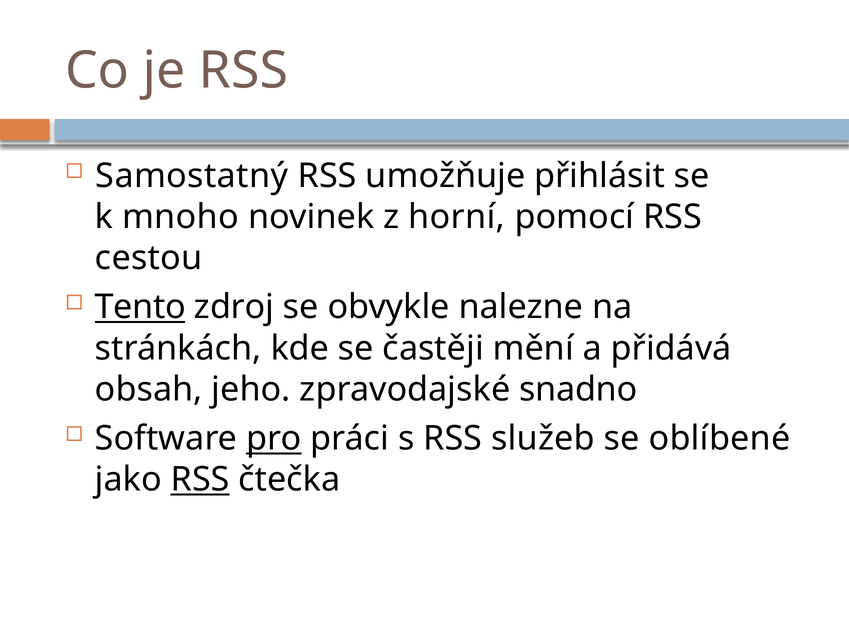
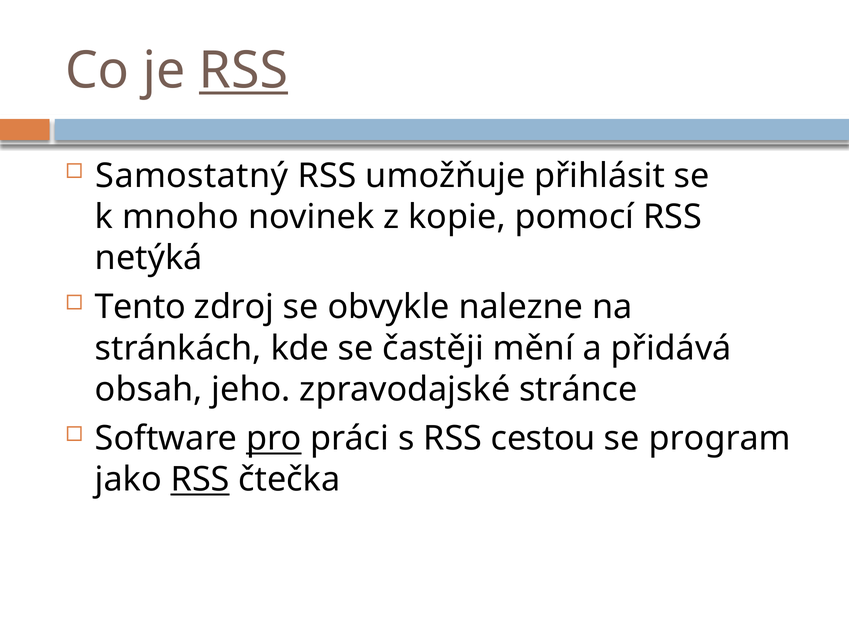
RSS at (244, 71) underline: none -> present
horní: horní -> kopie
cestou: cestou -> netýká
Tento underline: present -> none
snadno: snadno -> stránce
služeb: služeb -> cestou
oblíbené: oblíbené -> program
